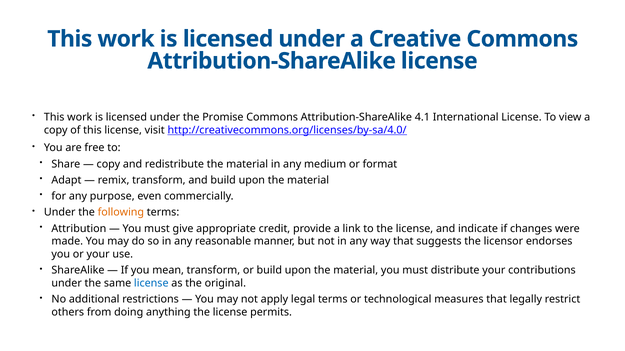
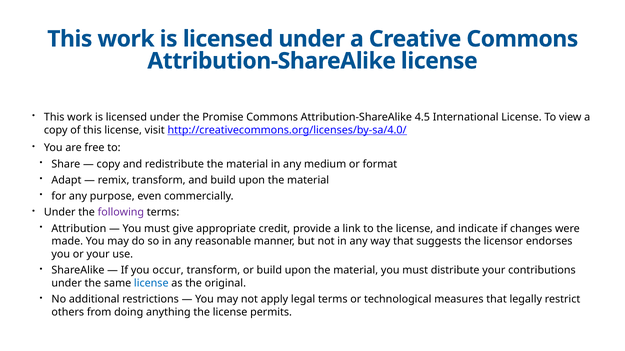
4.1: 4.1 -> 4.5
following colour: orange -> purple
mean: mean -> occur
